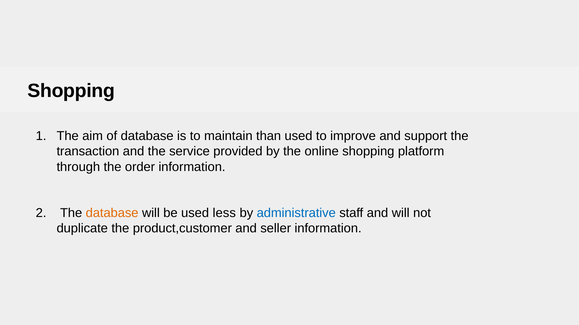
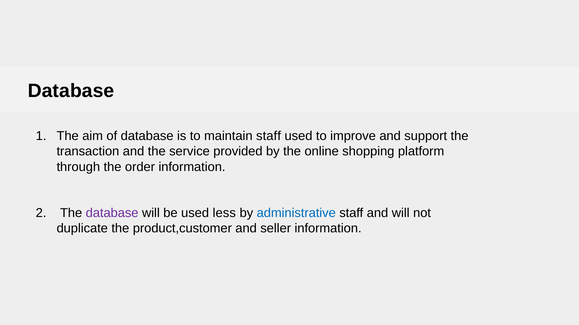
Shopping at (71, 91): Shopping -> Database
maintain than: than -> staff
database at (112, 213) colour: orange -> purple
